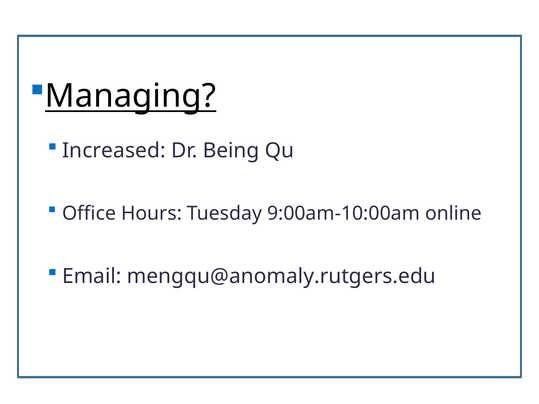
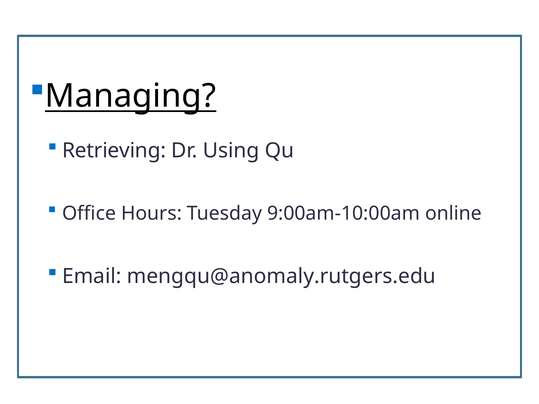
Increased: Increased -> Retrieving
Being: Being -> Using
